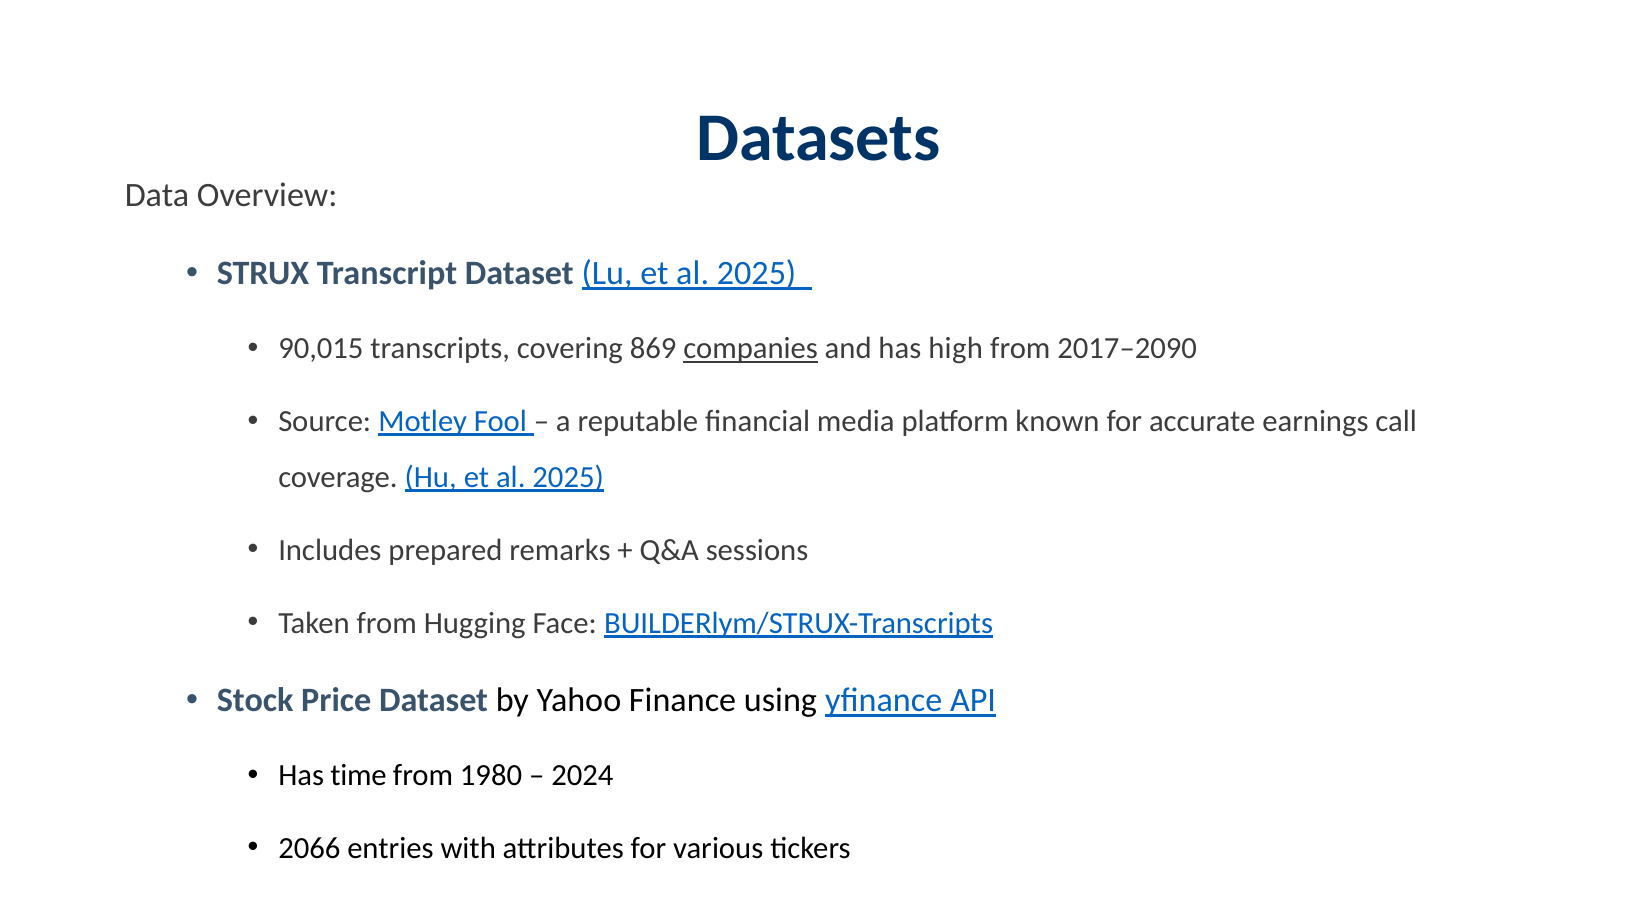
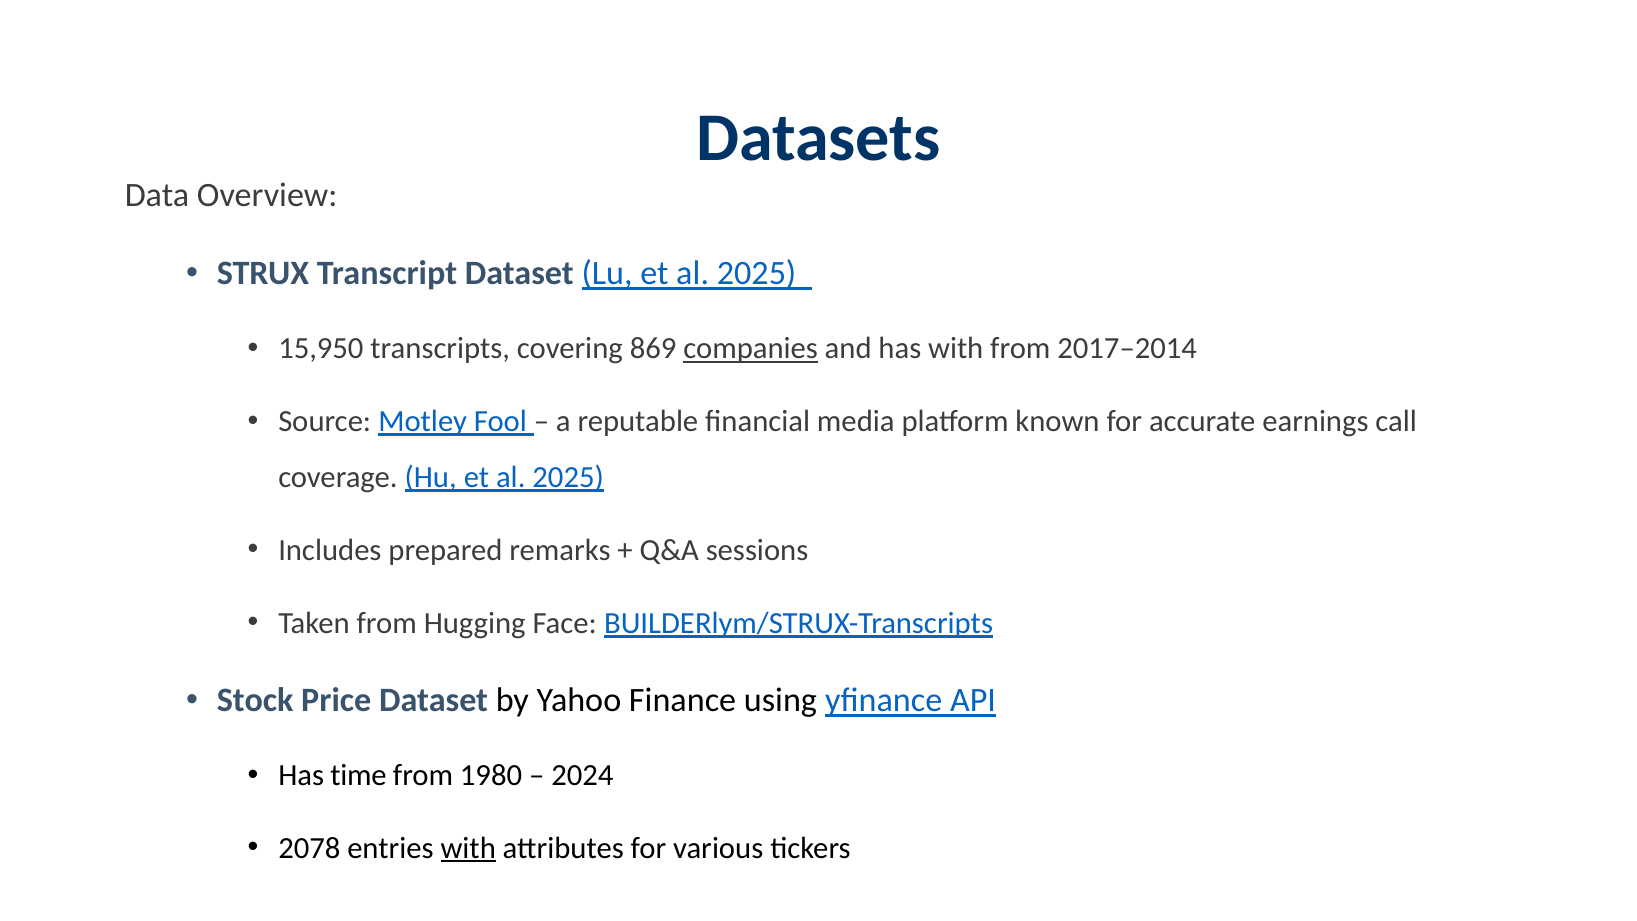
90,015: 90,015 -> 15,950
has high: high -> with
2017–2090: 2017–2090 -> 2017–2014
2066: 2066 -> 2078
with at (468, 848) underline: none -> present
